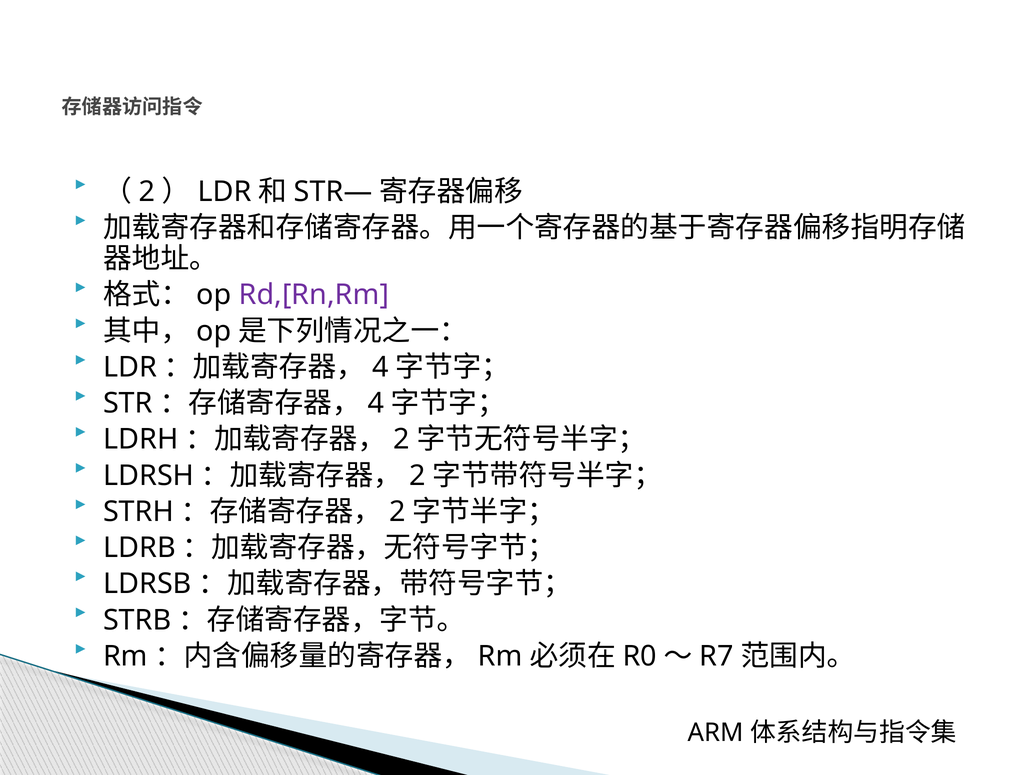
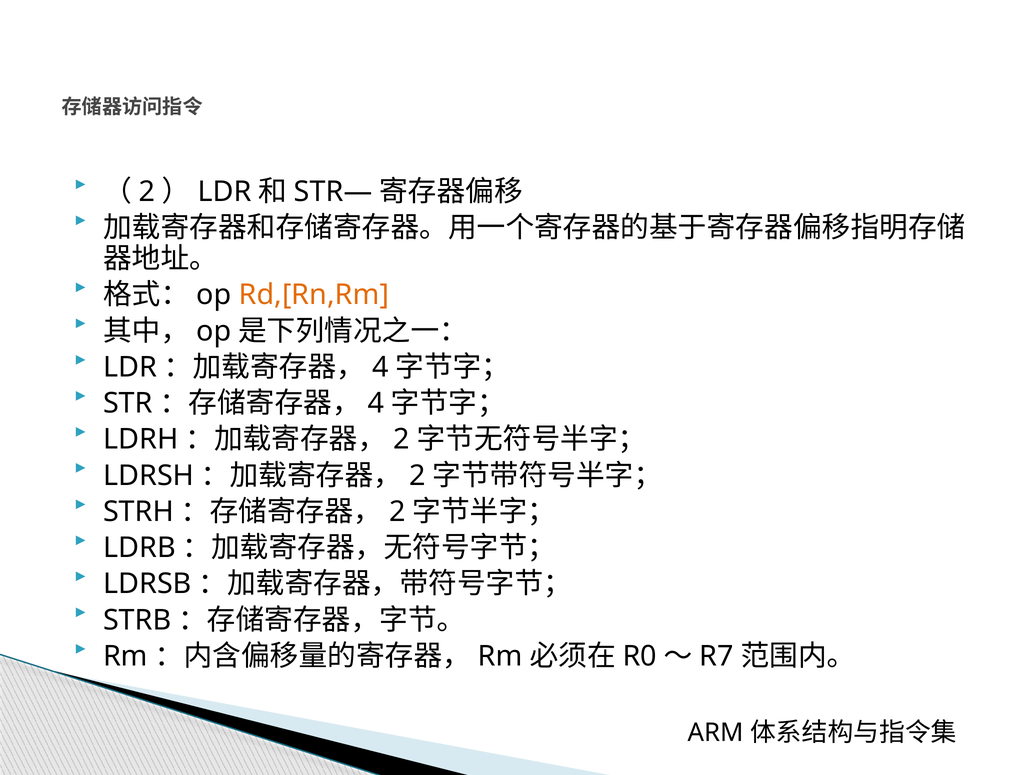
Rd,[Rn,Rm colour: purple -> orange
